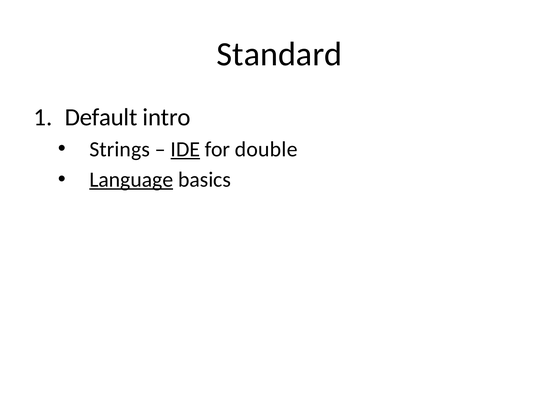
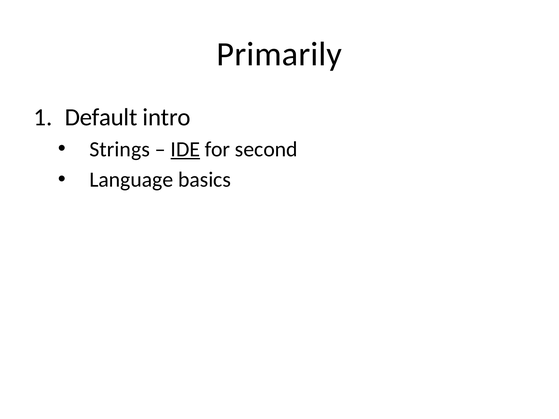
Standard: Standard -> Primarily
double: double -> second
Language underline: present -> none
